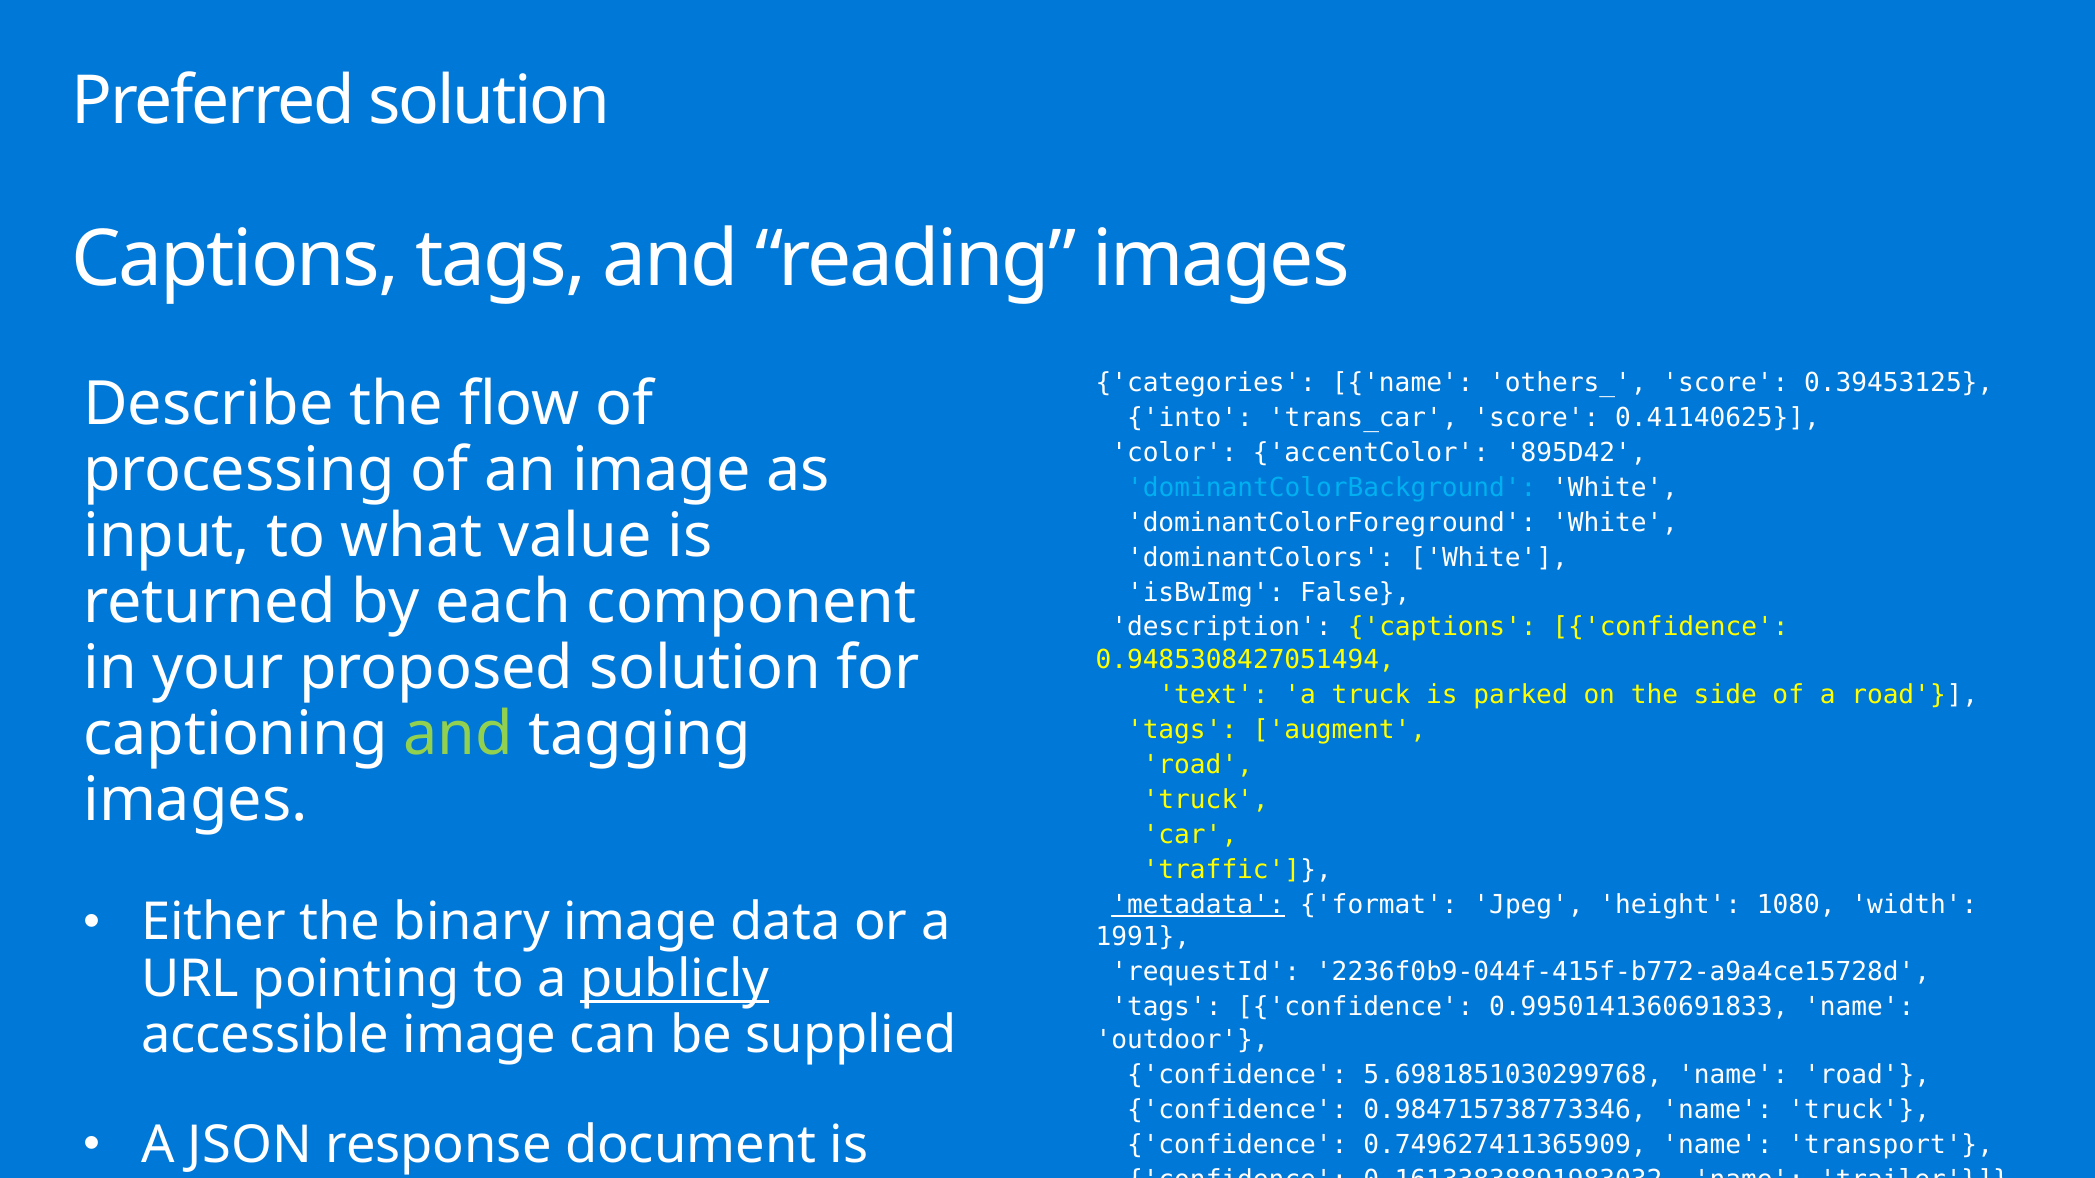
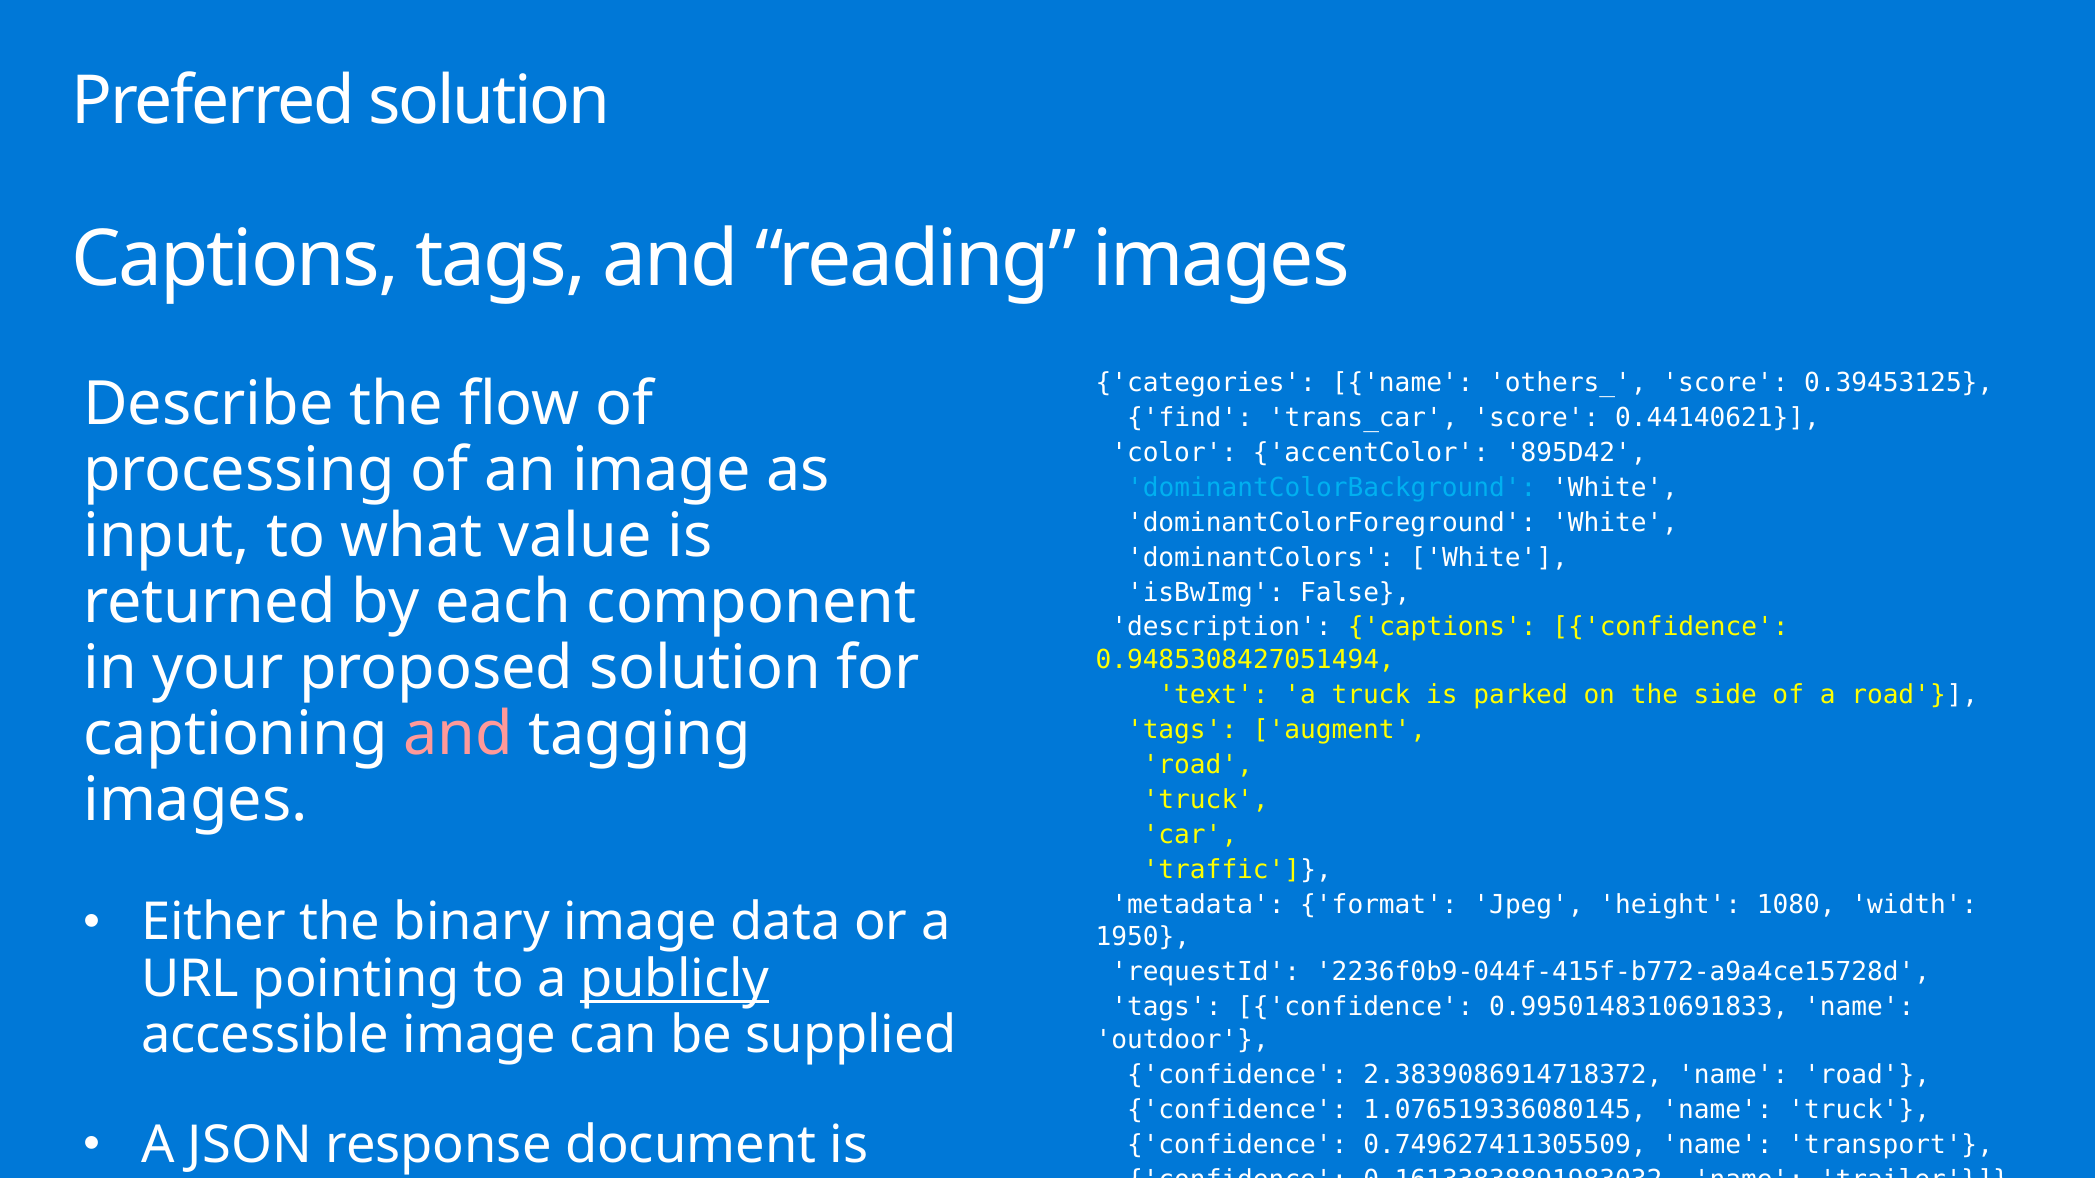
into: into -> find
0.41140625: 0.41140625 -> 0.44140621
and at (458, 735) colour: light green -> pink
metadata underline: present -> none
1991: 1991 -> 1950
0.9950141360691833: 0.9950141360691833 -> 0.9950148310691833
5.6981851030299768: 5.6981851030299768 -> 2.3839086914718372
0.984715738773346: 0.984715738773346 -> 1.076519336080145
0.749627411365909: 0.749627411365909 -> 0.749627411305509
